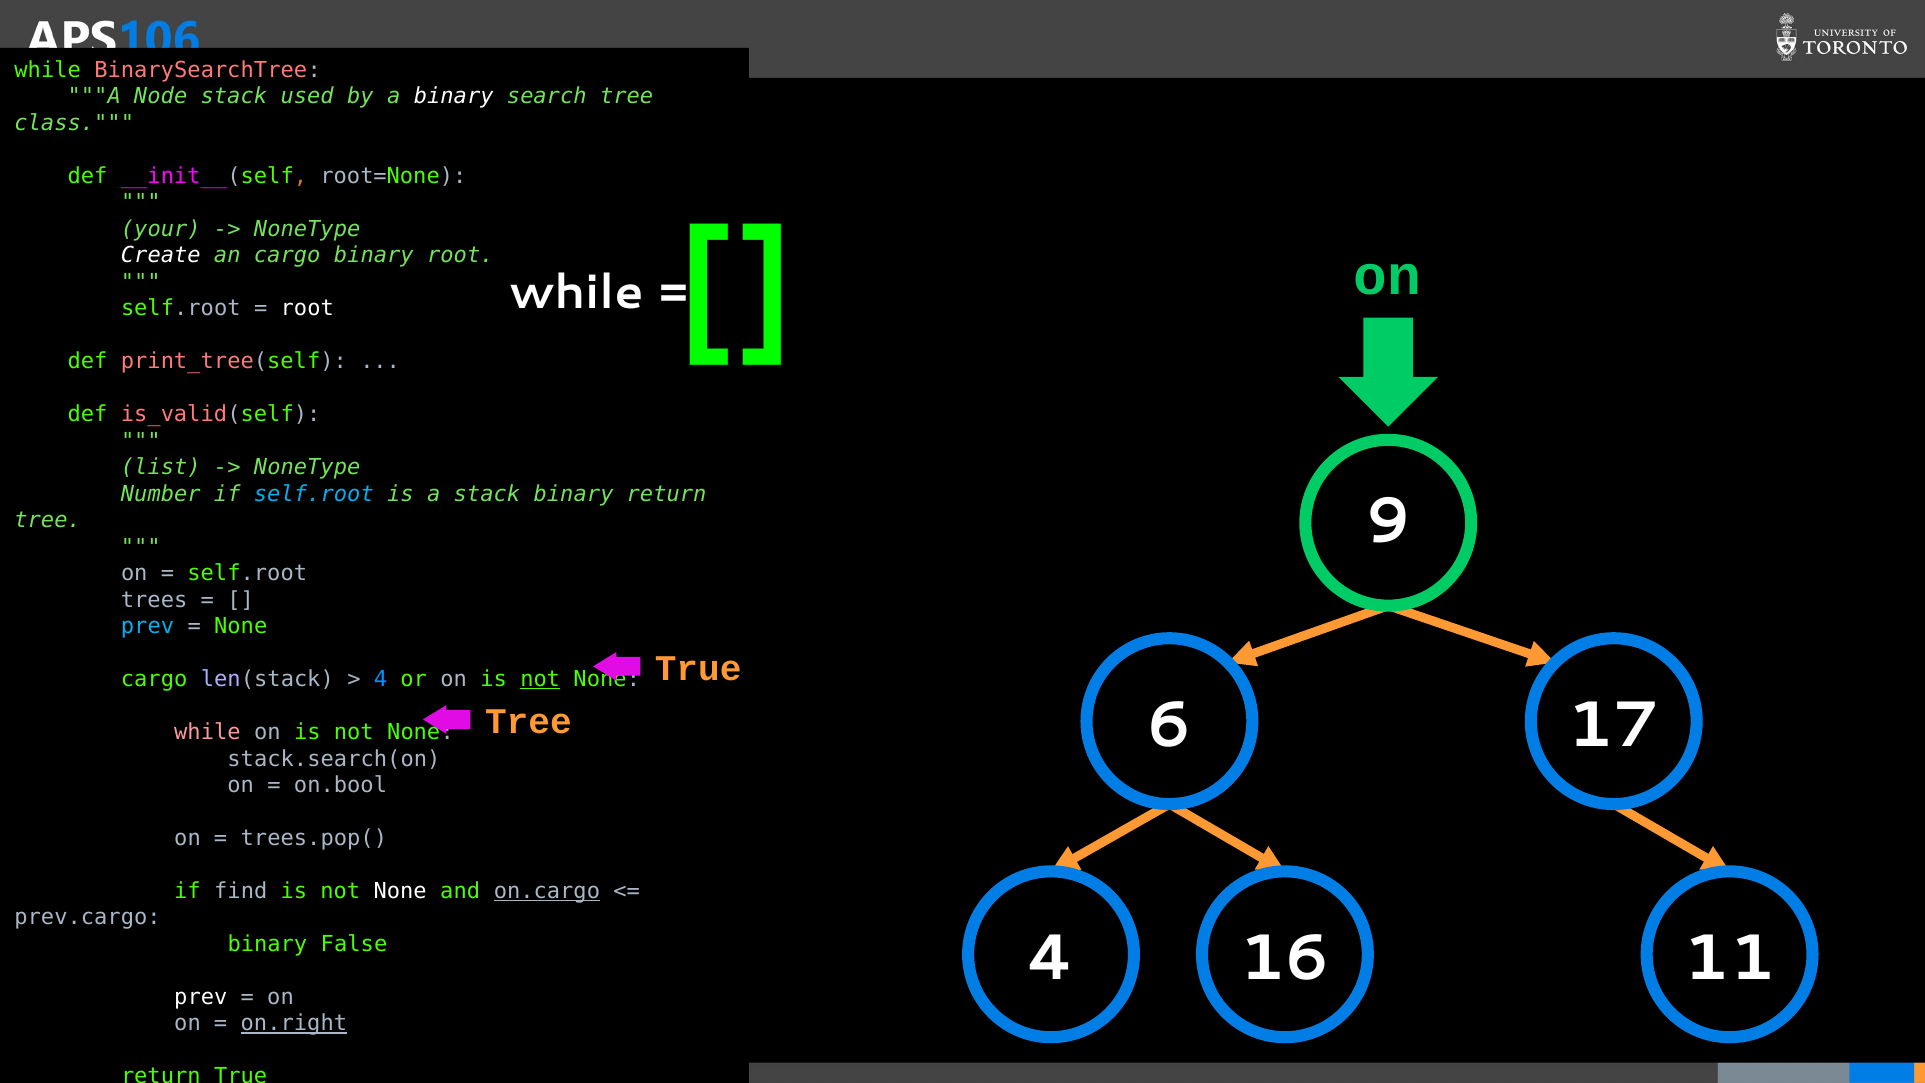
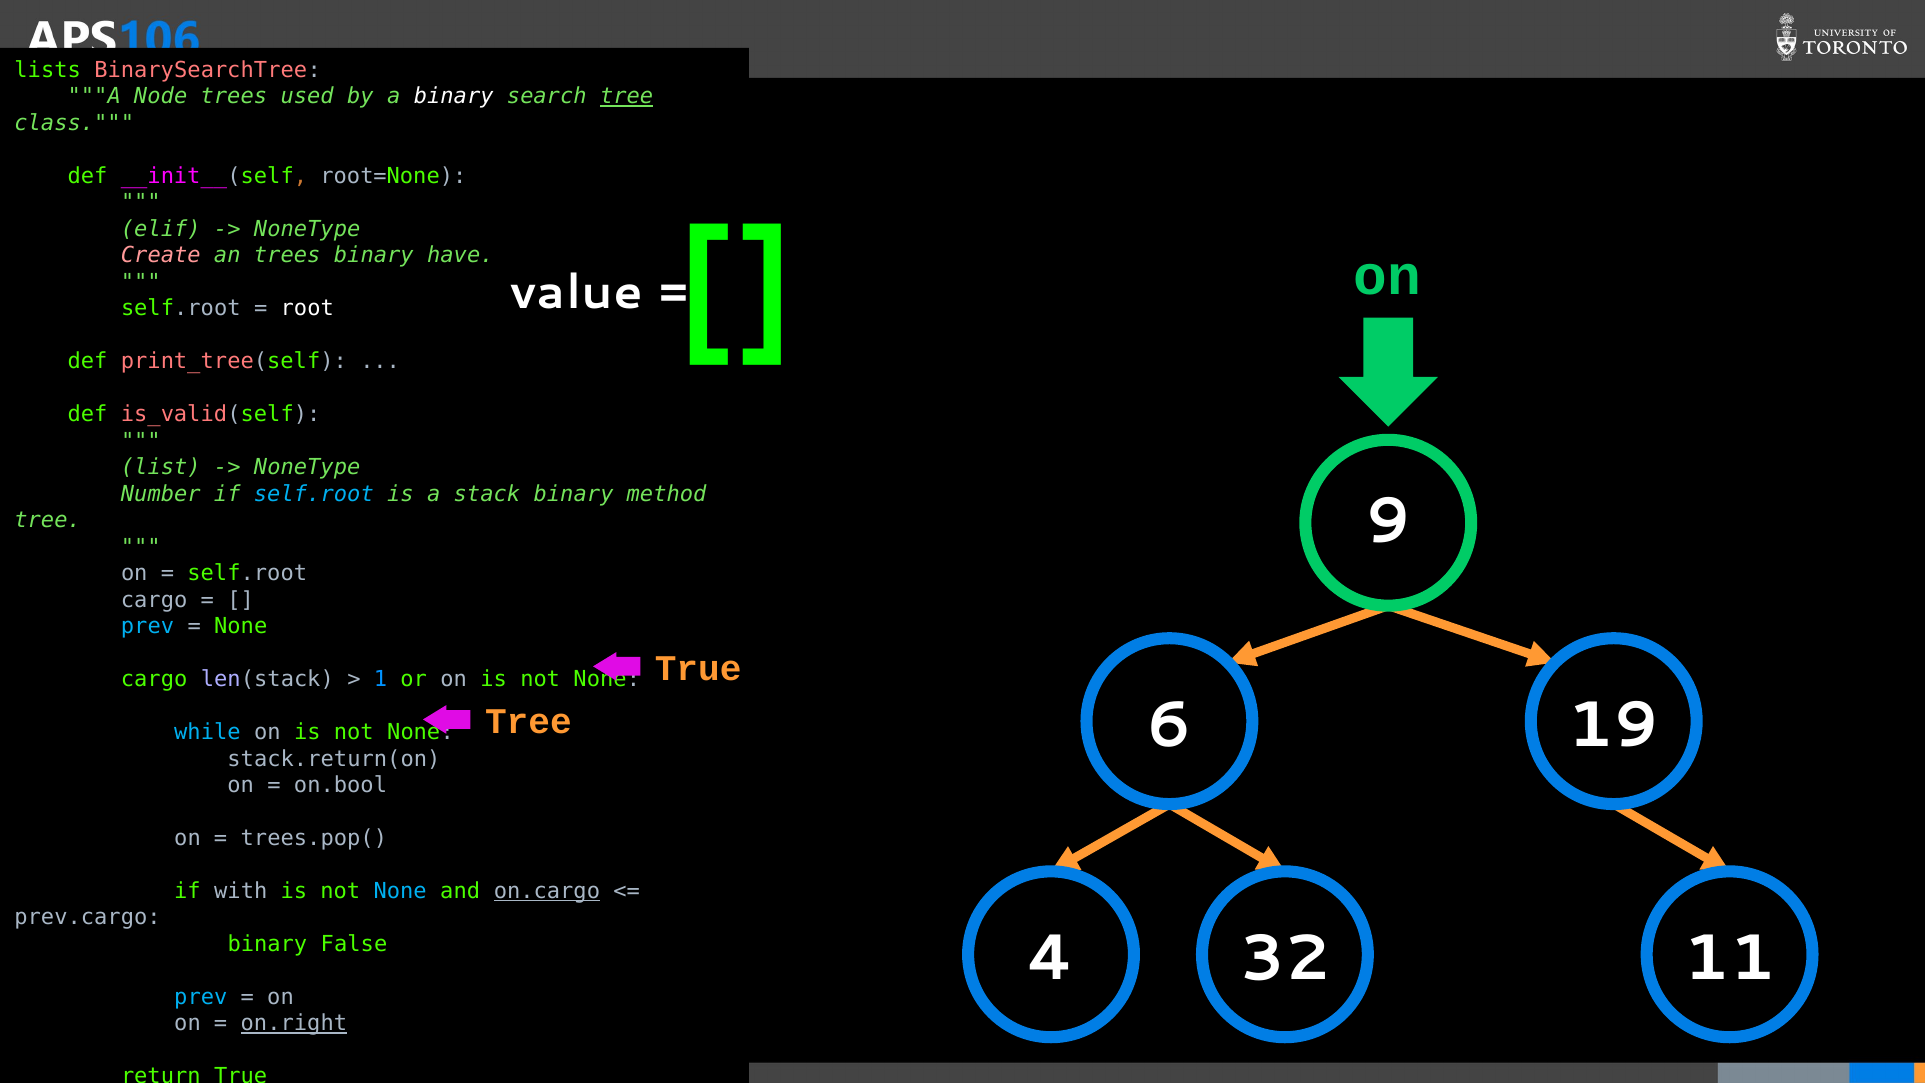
while at (48, 70): while -> lists
Node stack: stack -> trees
tree at (627, 96) underline: none -> present
your: your -> elif
Create colour: white -> pink
an cargo: cargo -> trees
binary root: root -> have
while at (577, 293): while -> value
binary return: return -> method
trees at (154, 600): trees -> cargo
4 at (381, 679): 4 -> 1
not at (540, 679) underline: present -> none
17: 17 -> 19
while at (207, 732) colour: pink -> light blue
stack.search(on: stack.search(on -> stack.return(on
find: find -> with
None at (400, 891) colour: white -> light blue
16: 16 -> 32
prev at (201, 997) colour: white -> light blue
